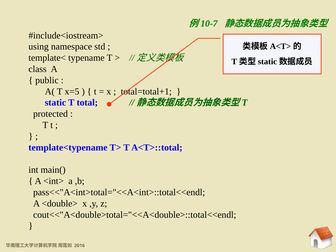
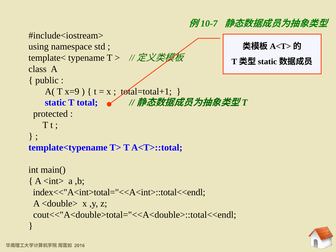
x=5: x=5 -> x=9
pass<<"A<int>total="<<A<int>::total<<endl: pass<<"A<int>total="<<A<int>::total<<endl -> index<<"A<int>total="<<A<int>::total<<endl
